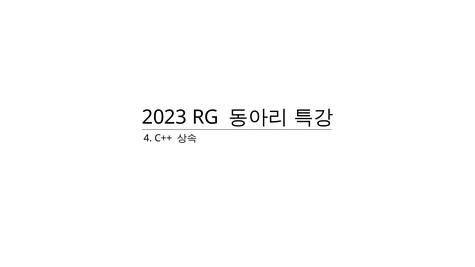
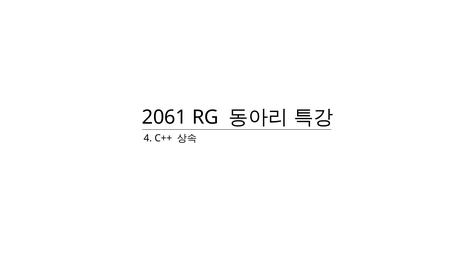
2023: 2023 -> 2061
